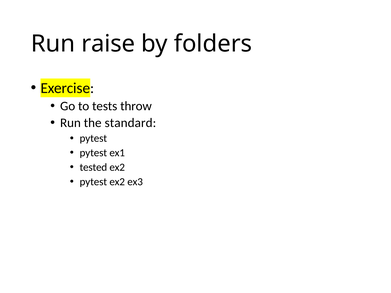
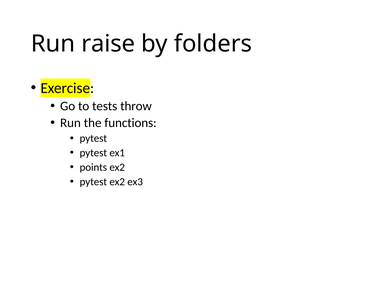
standard: standard -> functions
tested: tested -> points
